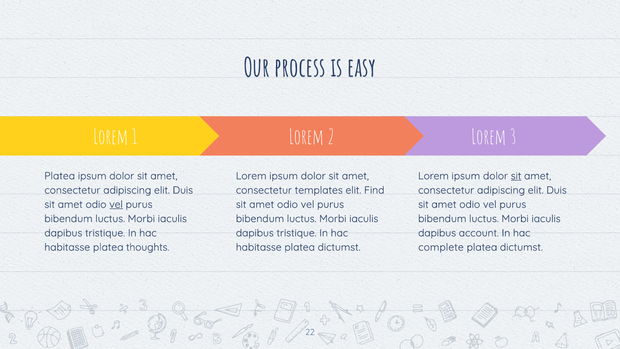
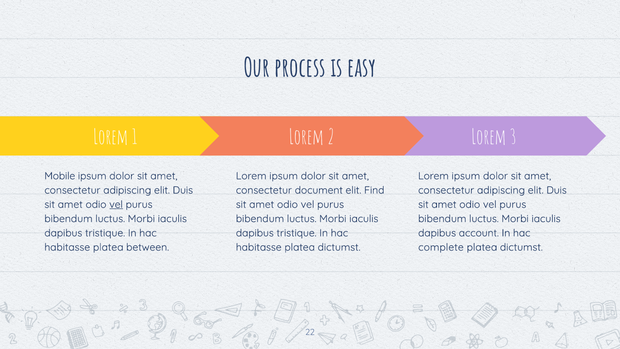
Platea at (60, 176): Platea -> Mobile
sit at (516, 176) underline: present -> none
templates: templates -> document
thoughts: thoughts -> between
